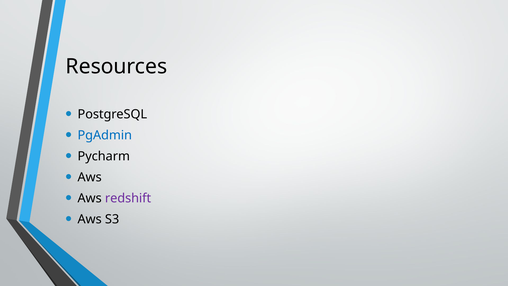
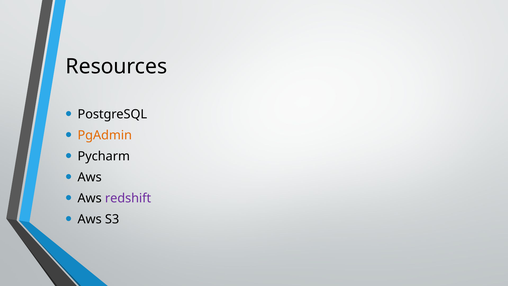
PgAdmin colour: blue -> orange
